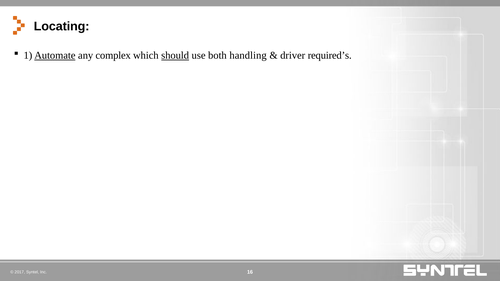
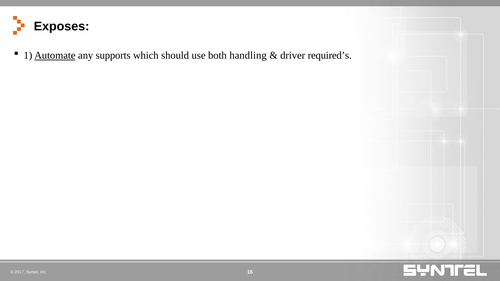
Locating: Locating -> Exposes
complex: complex -> supports
should underline: present -> none
